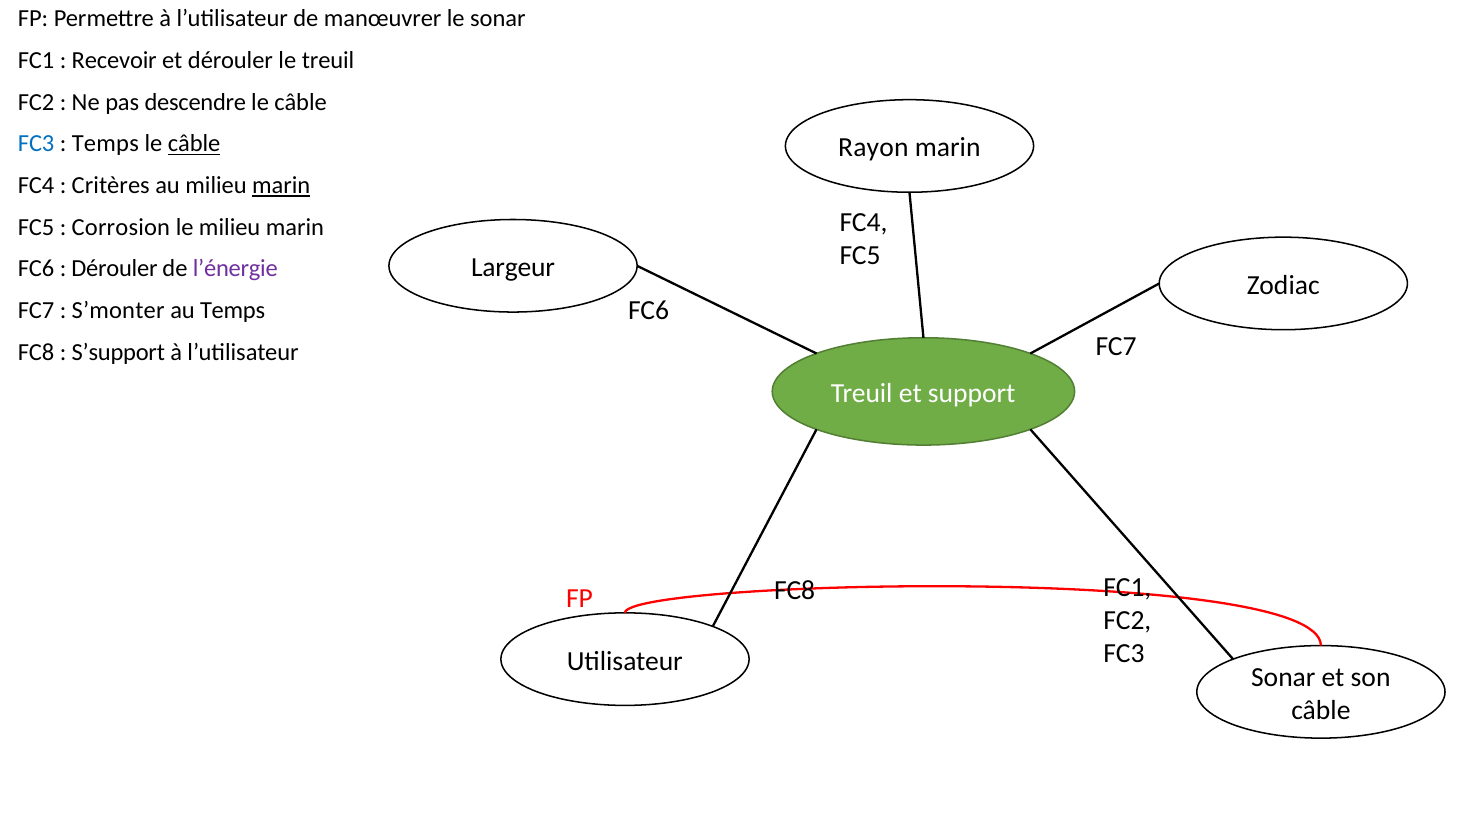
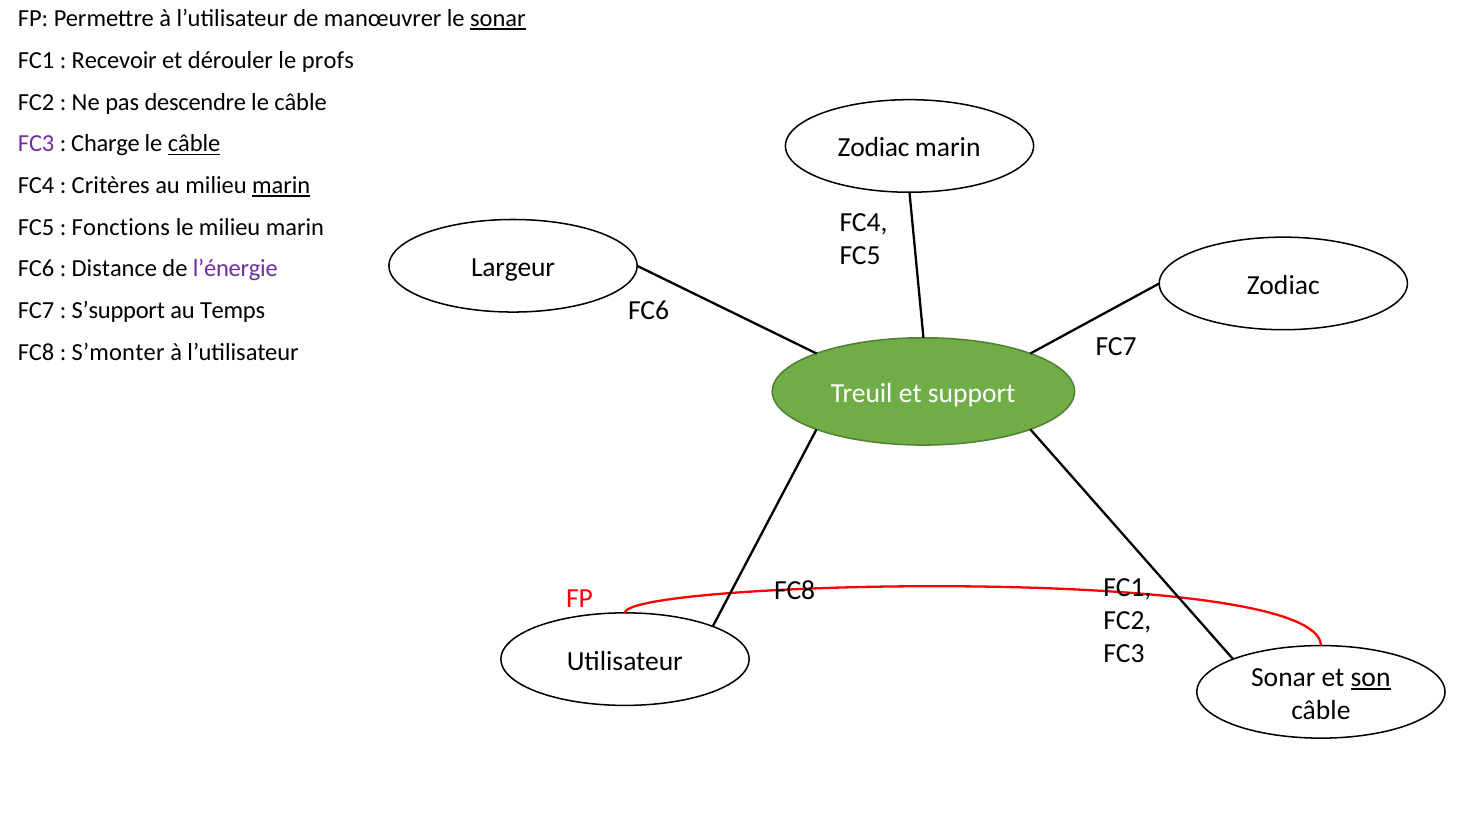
sonar at (498, 19) underline: none -> present
le treuil: treuil -> profs
FC3 at (36, 144) colour: blue -> purple
Temps at (105, 144): Temps -> Charge
Rayon at (873, 148): Rayon -> Zodiac
Corrosion: Corrosion -> Fonctions
Dérouler at (114, 269): Dérouler -> Distance
S’monter: S’monter -> S’support
S’support: S’support -> S’monter
son underline: none -> present
